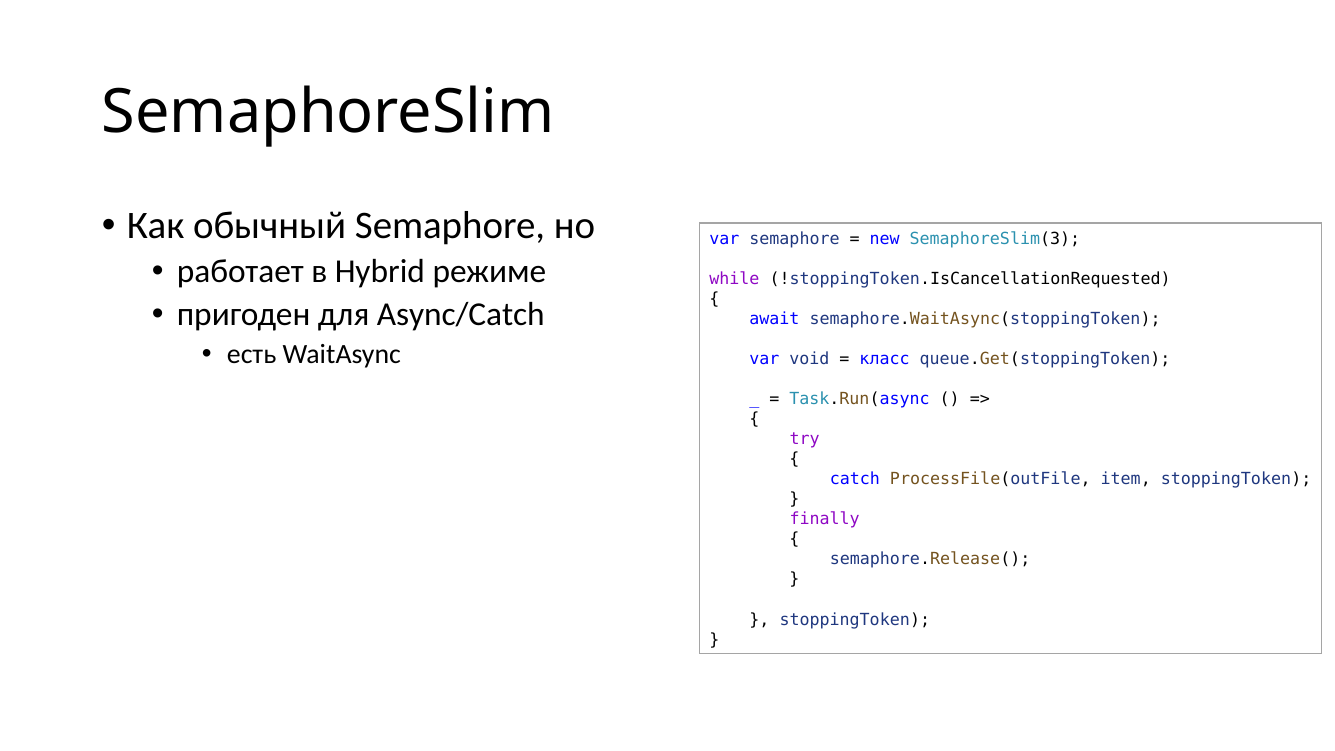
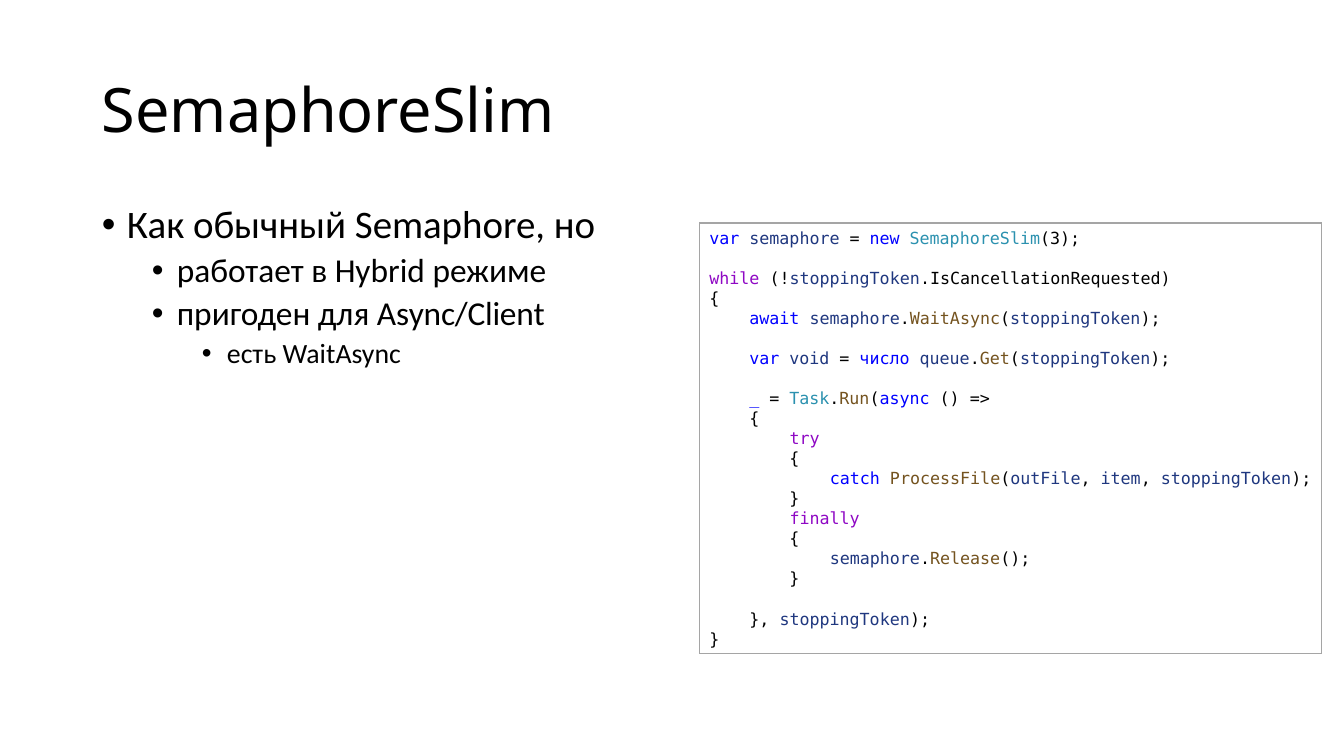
Async/Catch: Async/Catch -> Async/Client
класс: класс -> число
